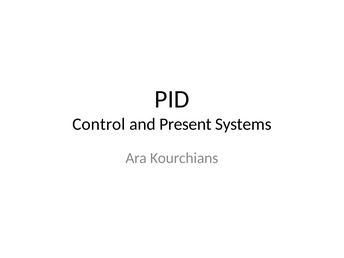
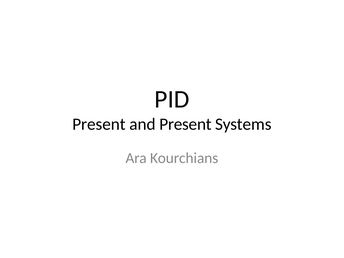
Control at (99, 124): Control -> Present
